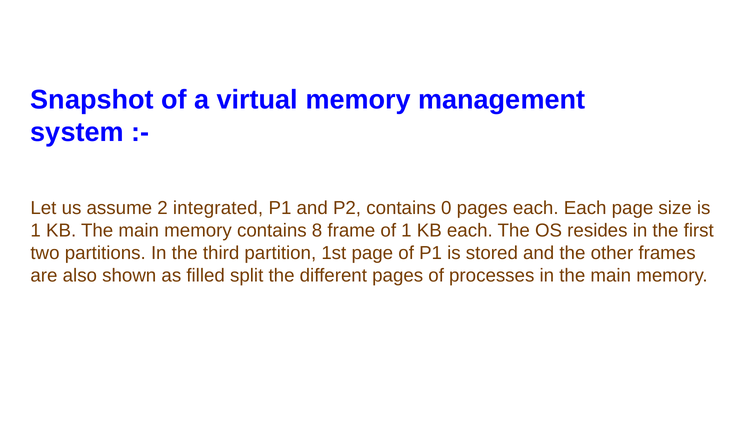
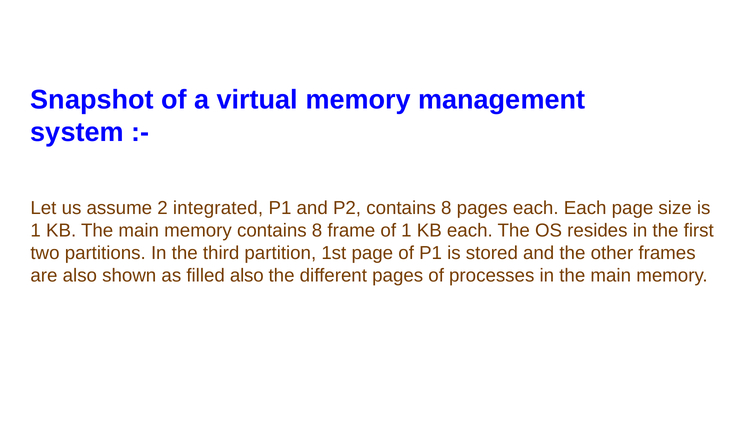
P2 contains 0: 0 -> 8
filled split: split -> also
